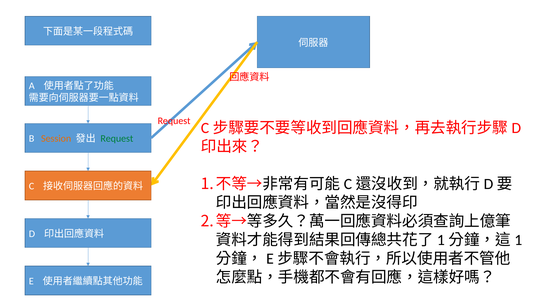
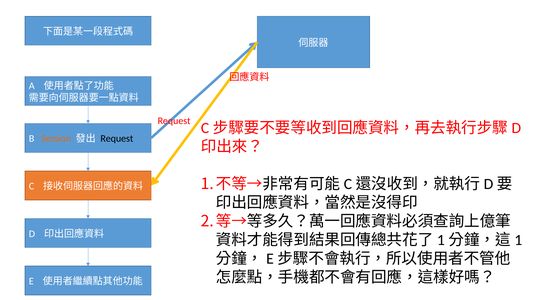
Request at (117, 139) colour: green -> black
